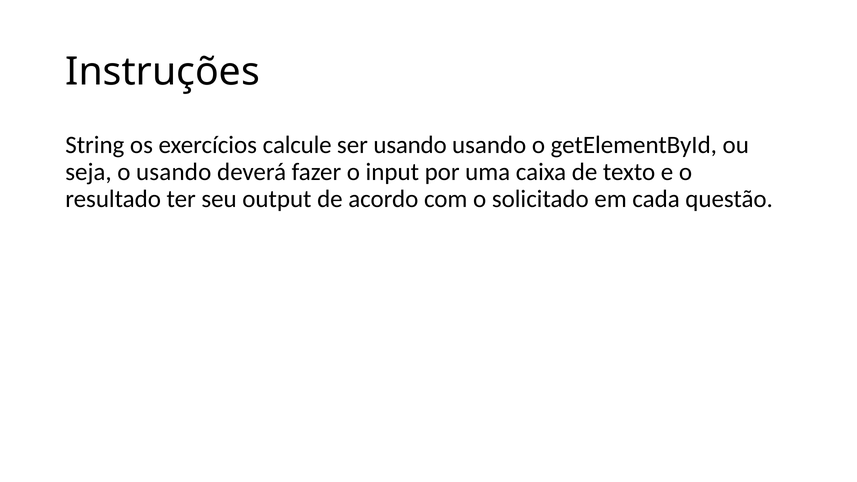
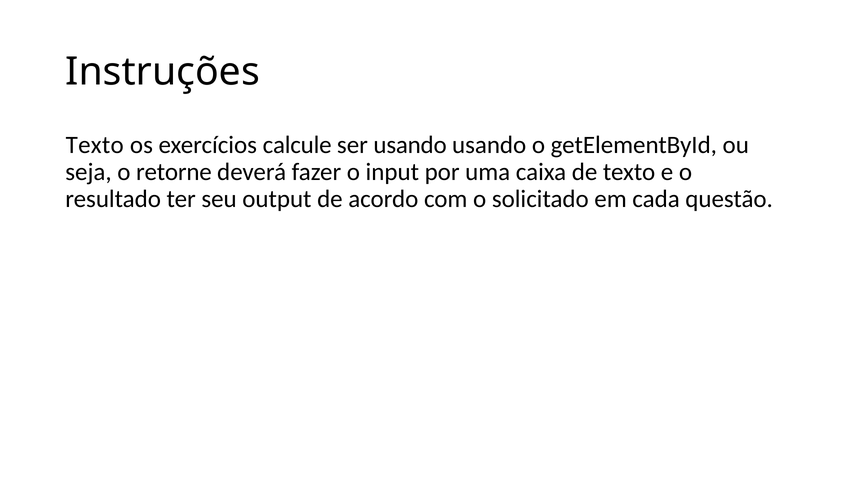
String at (95, 145): String -> Texto
o usando: usando -> retorne
